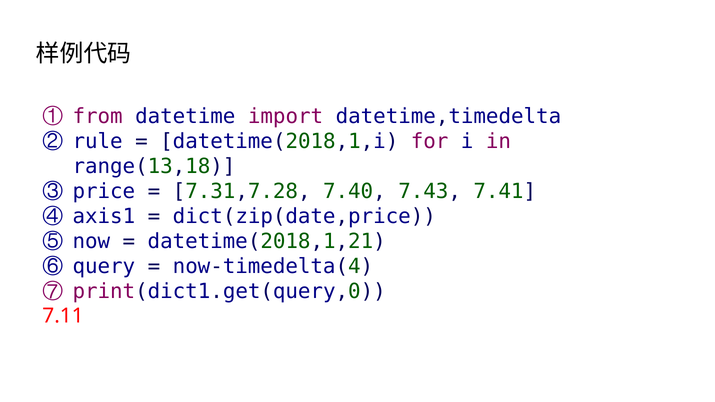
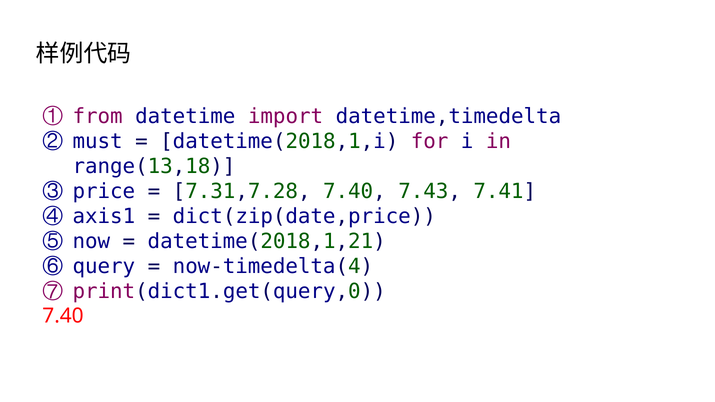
rule: rule -> must
7.11 at (63, 316): 7.11 -> 7.40
